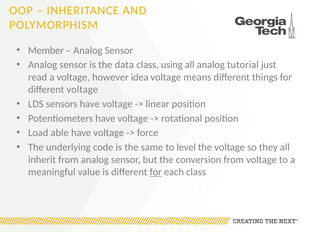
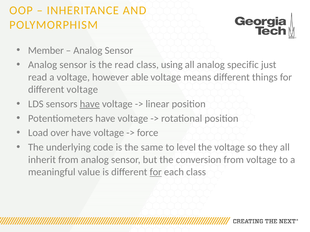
the data: data -> read
tutorial: tutorial -> specific
idea: idea -> able
have at (90, 104) underline: none -> present
able: able -> over
